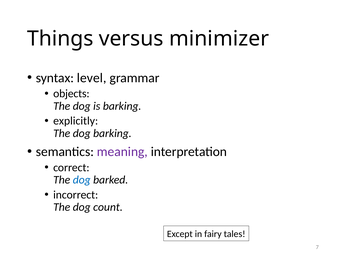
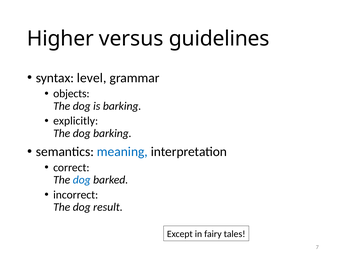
Things: Things -> Higher
minimizer: minimizer -> guidelines
meaning colour: purple -> blue
count: count -> result
